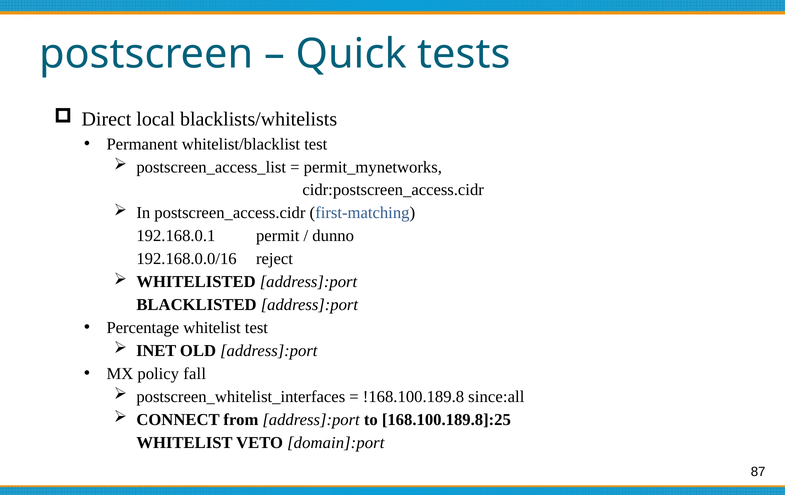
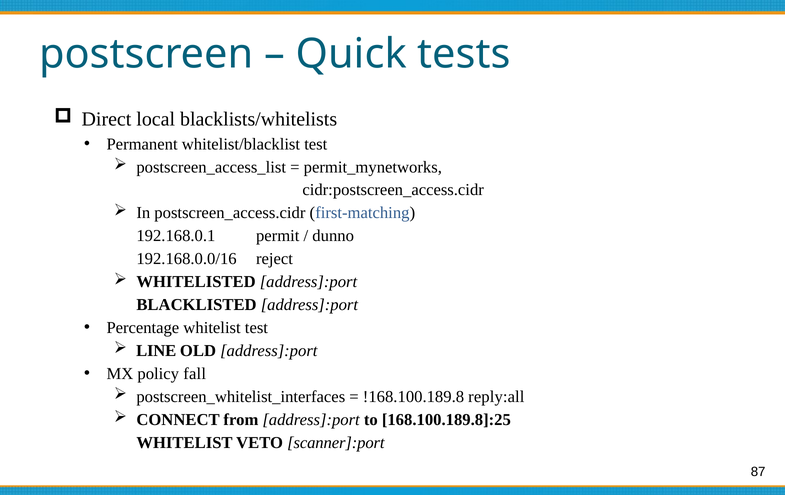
INET: INET -> LINE
since:all: since:all -> reply:all
domain]:port: domain]:port -> scanner]:port
